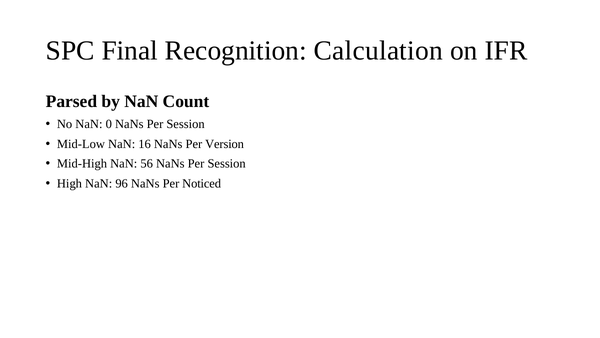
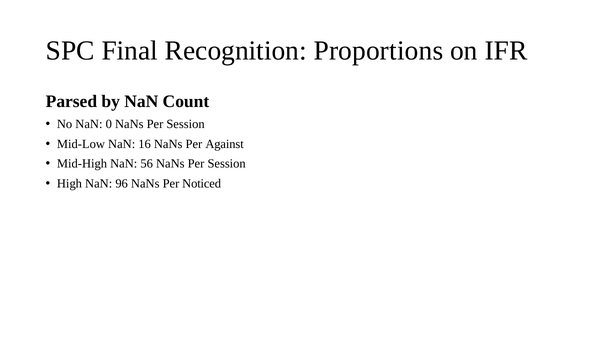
Calculation: Calculation -> Proportions
Version: Version -> Against
